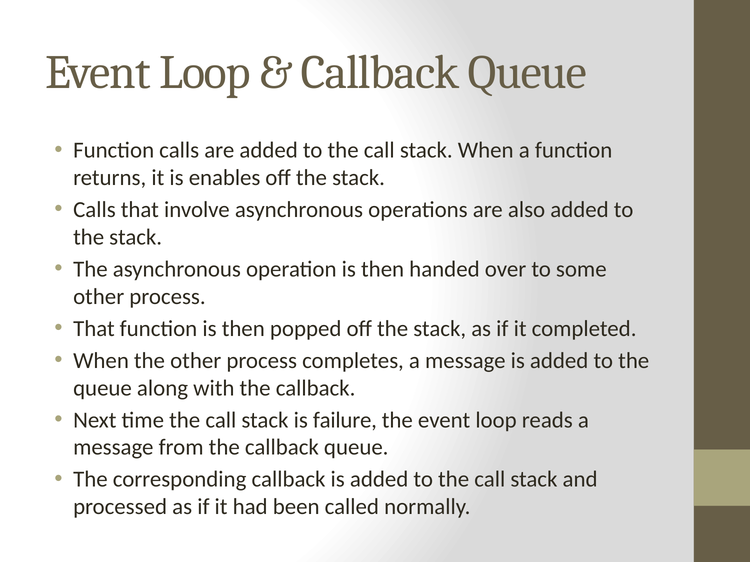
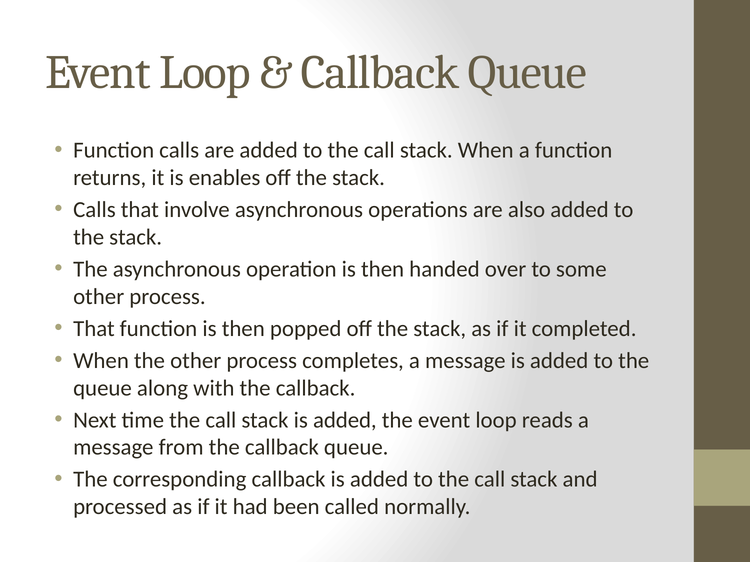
stack is failure: failure -> added
